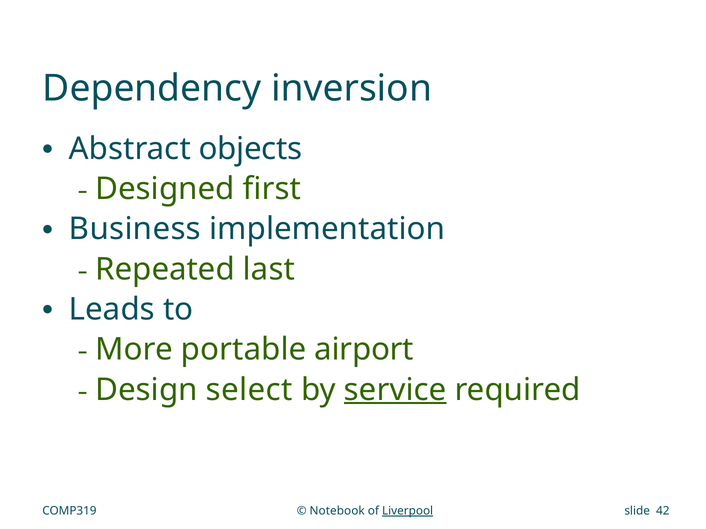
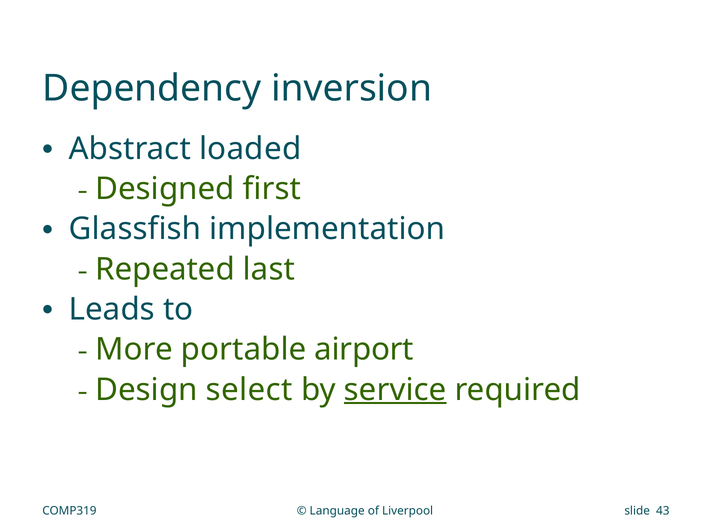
objects: objects -> loaded
Business: Business -> Glassfish
Notebook: Notebook -> Language
Liverpool underline: present -> none
42: 42 -> 43
